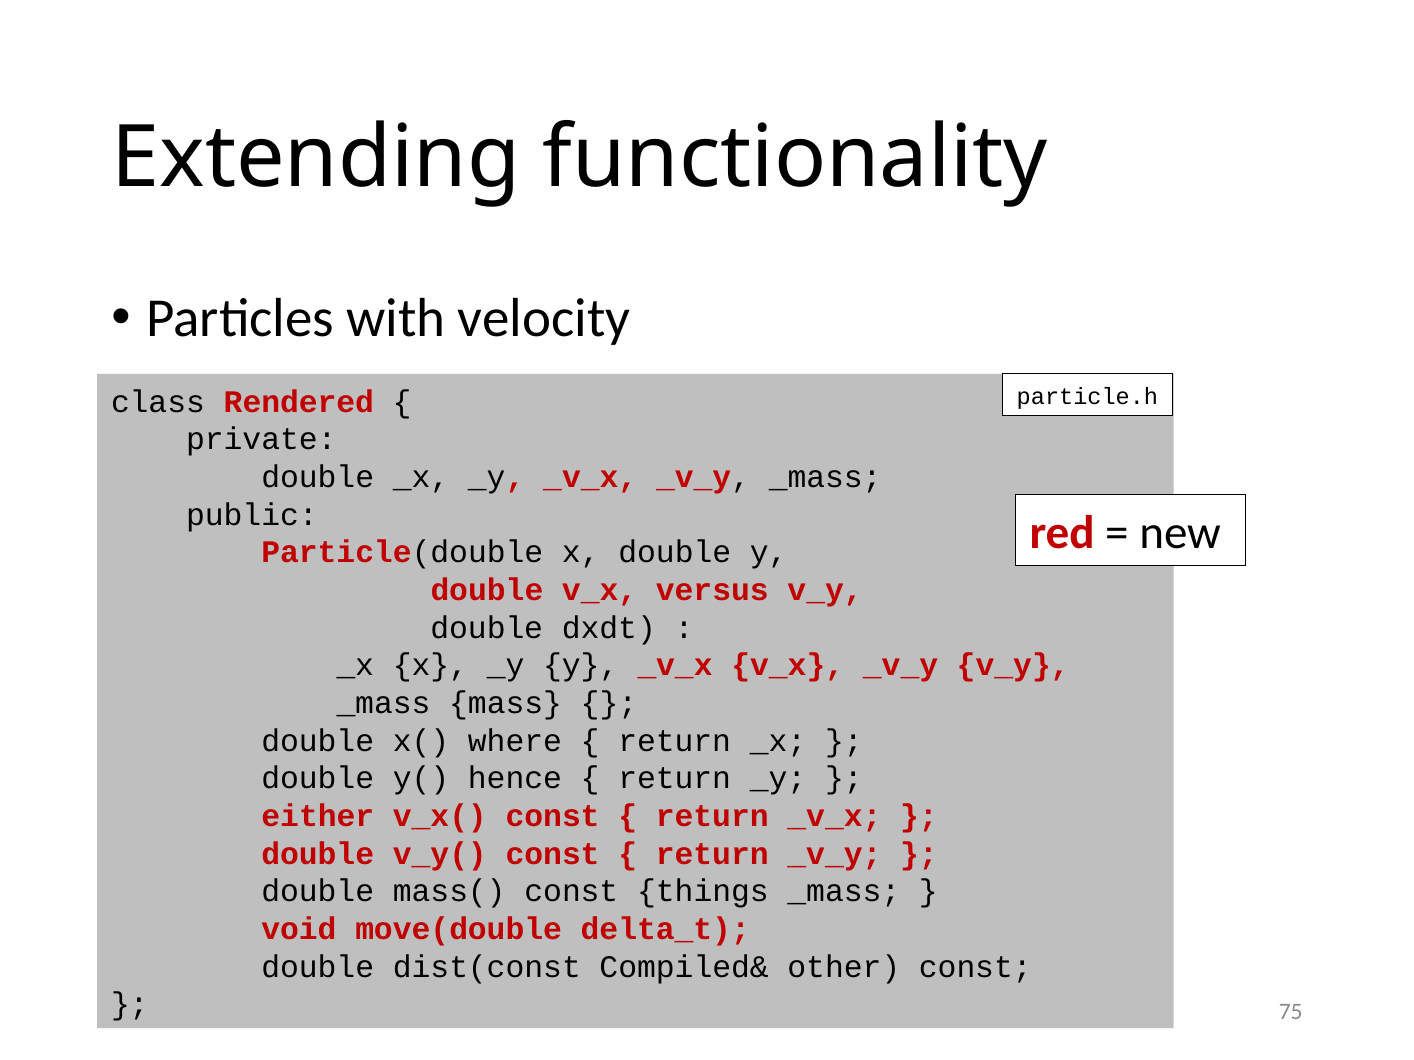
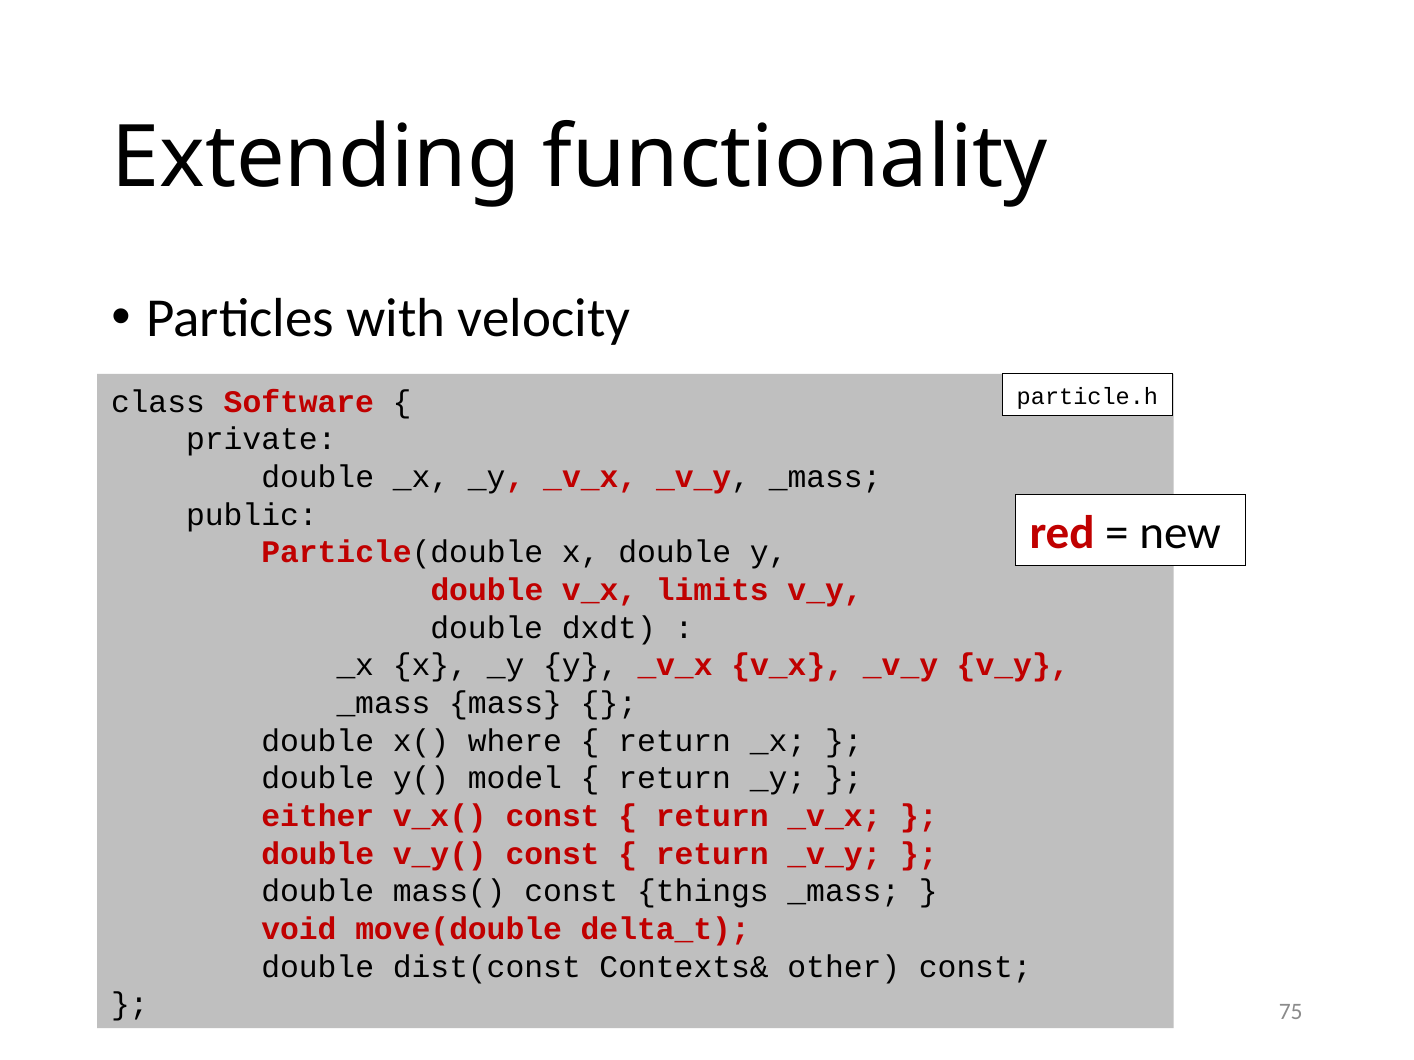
Rendered: Rendered -> Software
versus: versus -> limits
hence: hence -> model
Compiled&: Compiled& -> Contexts&
